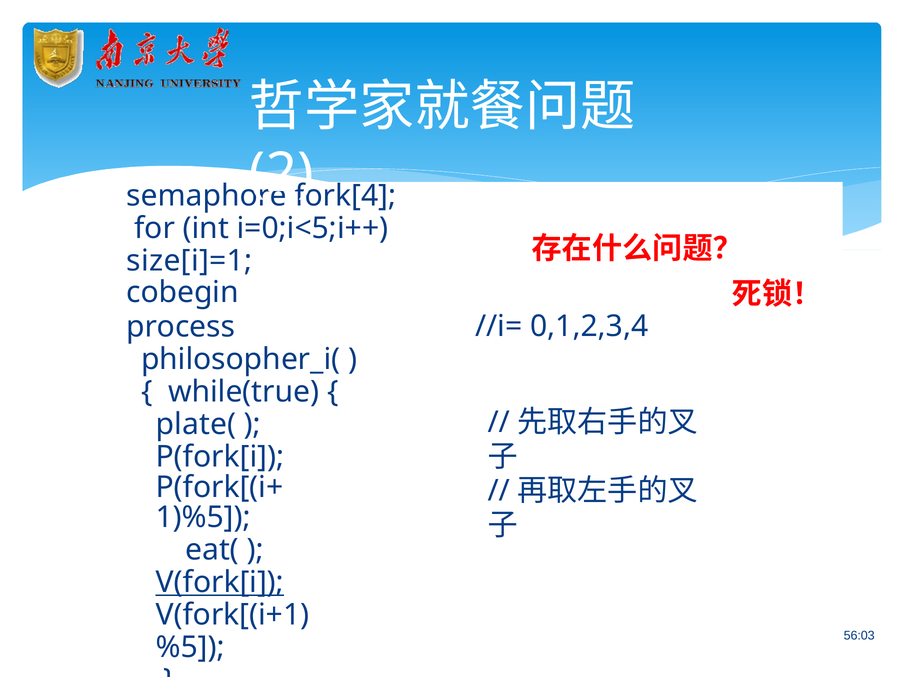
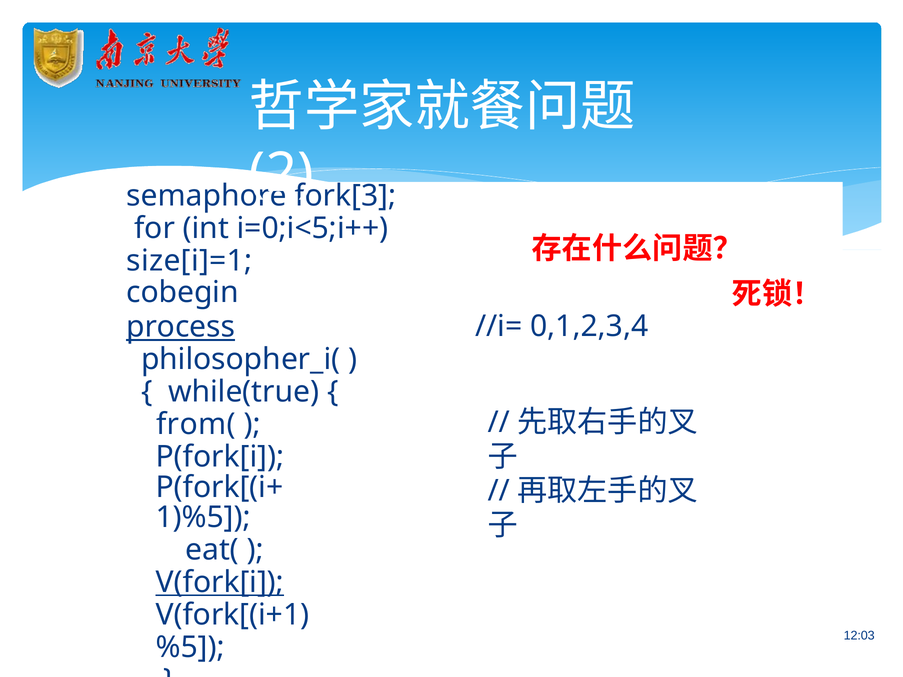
fork[4: fork[4 -> fork[3
process underline: none -> present
plate(: plate( -> from(
56:03: 56:03 -> 12:03
